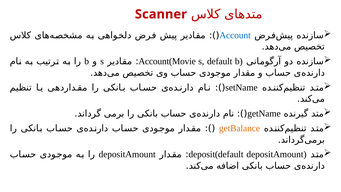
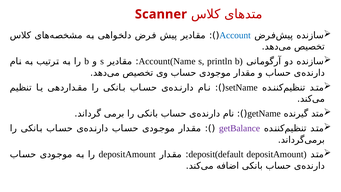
Account(Movie: Account(Movie -> Account(Name
default: default -> println
getBalance colour: orange -> purple
